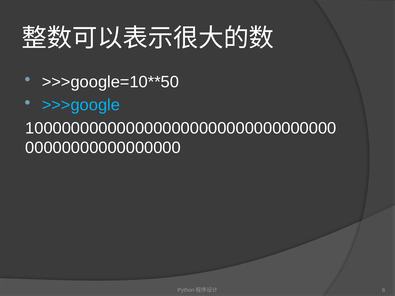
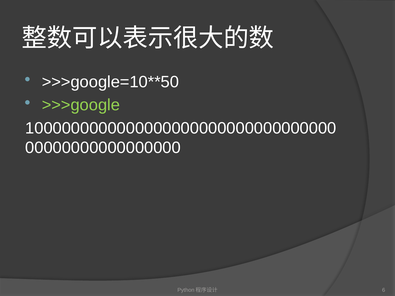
>>>google colour: light blue -> light green
